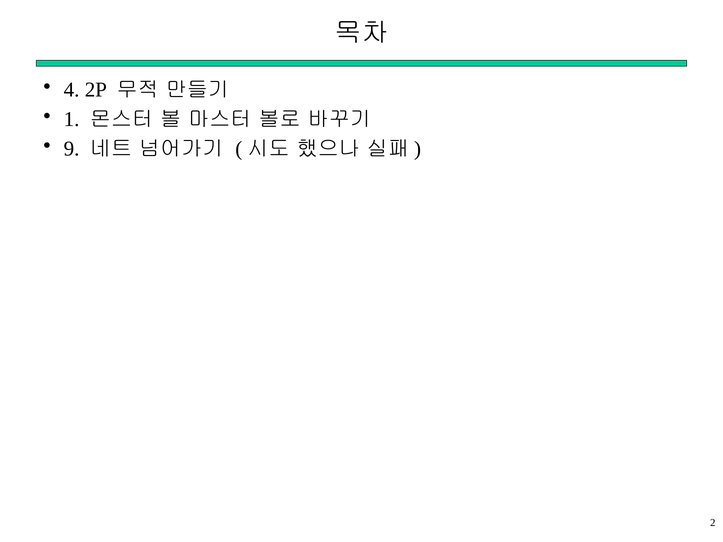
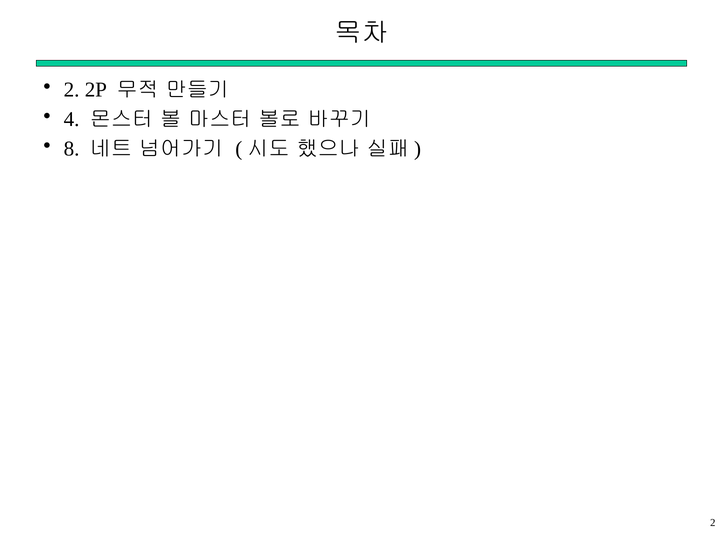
4 at (72, 90): 4 -> 2
1: 1 -> 4
9: 9 -> 8
